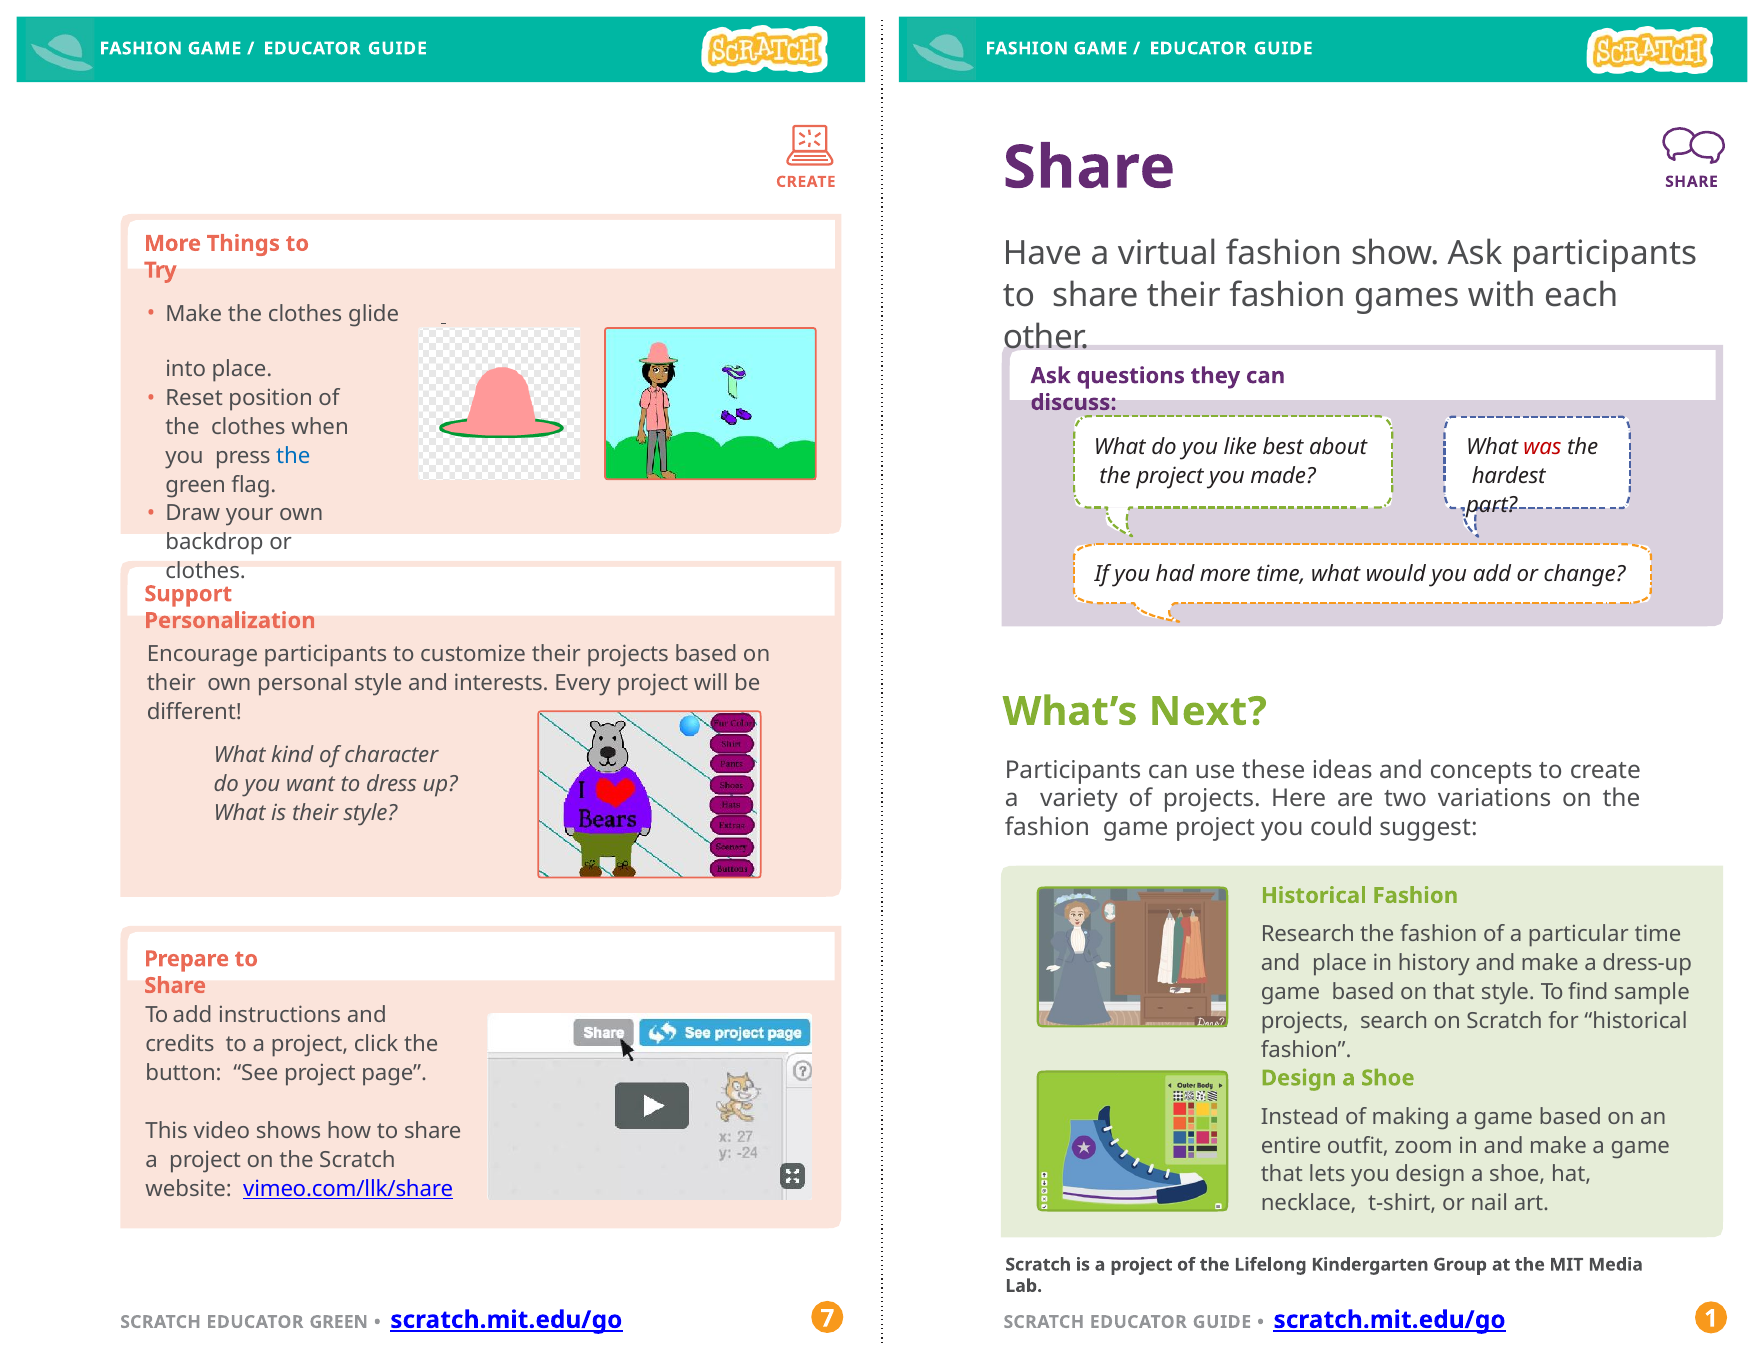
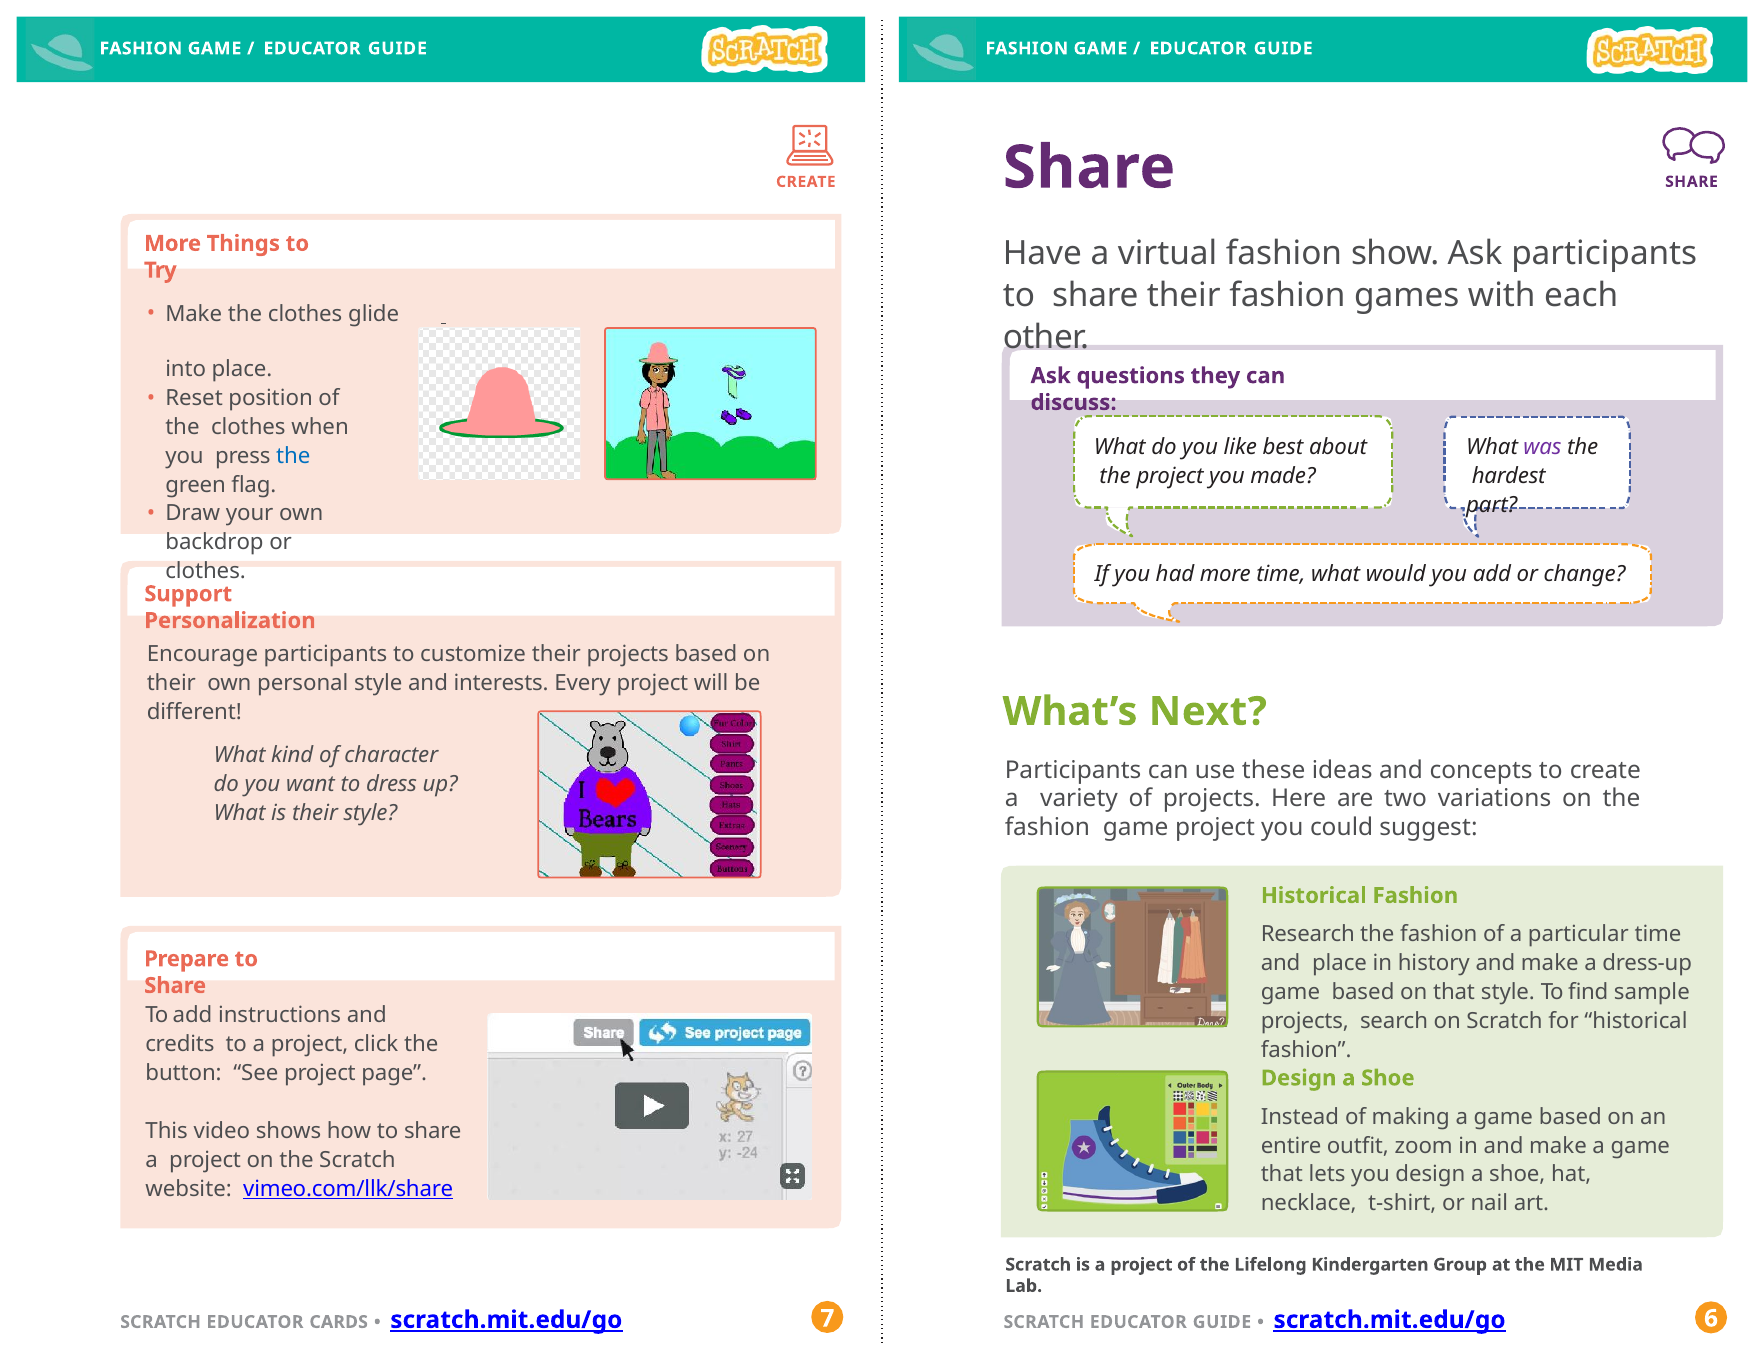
was colour: red -> purple
1: 1 -> 6
EDUCATOR GREEN: GREEN -> CARDS
